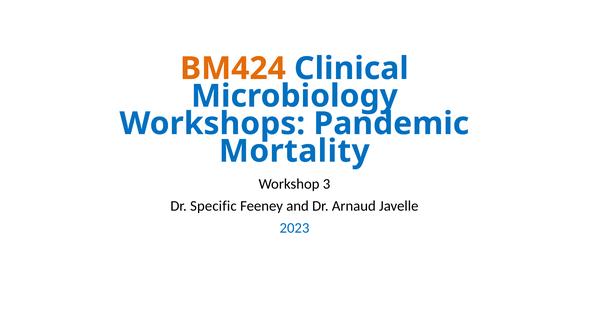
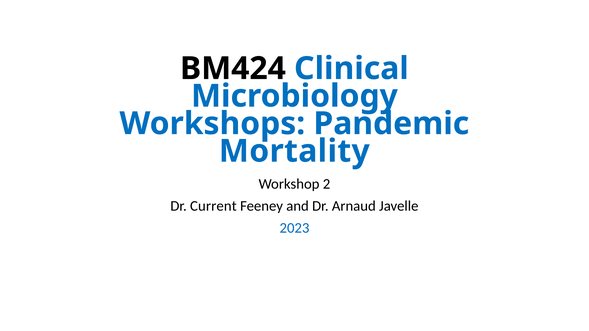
BM424 colour: orange -> black
3: 3 -> 2
Specific: Specific -> Current
